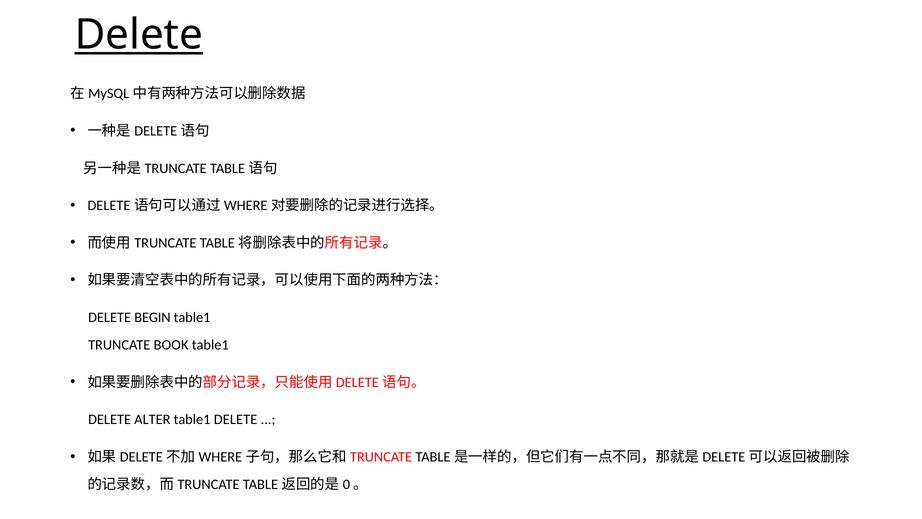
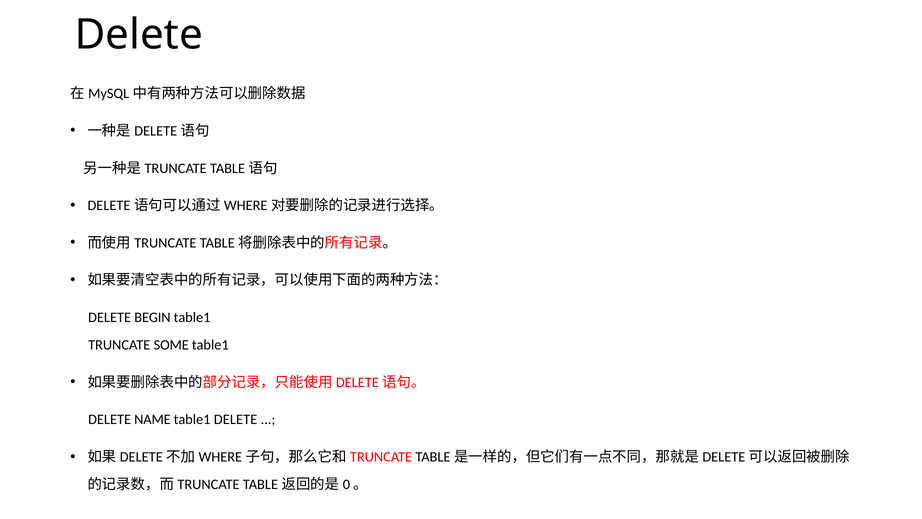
Delete at (139, 35) underline: present -> none
BOOK: BOOK -> SOME
ALTER: ALTER -> NAME
